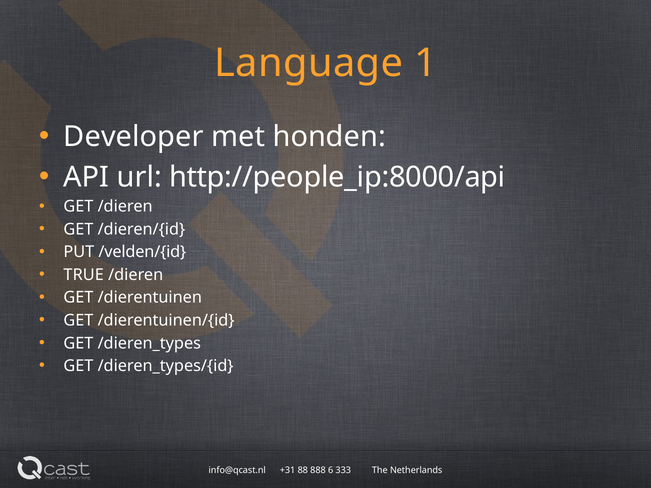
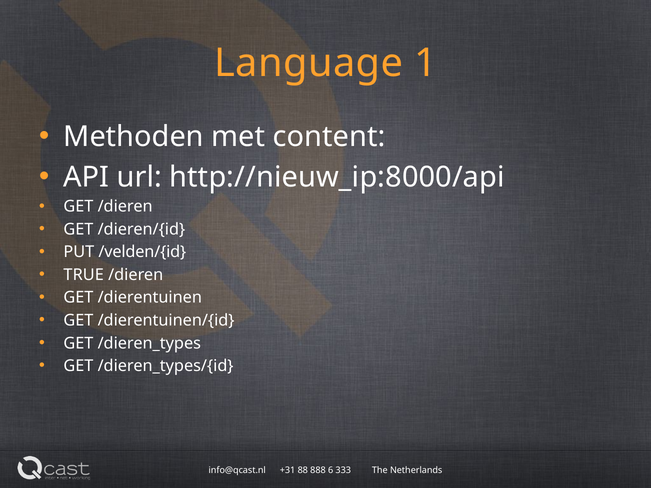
Developer: Developer -> Methoden
honden: honden -> content
http://people_ip:8000/api: http://people_ip:8000/api -> http://nieuw_ip:8000/api
